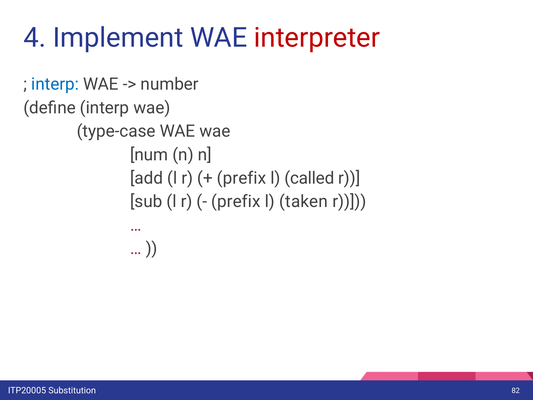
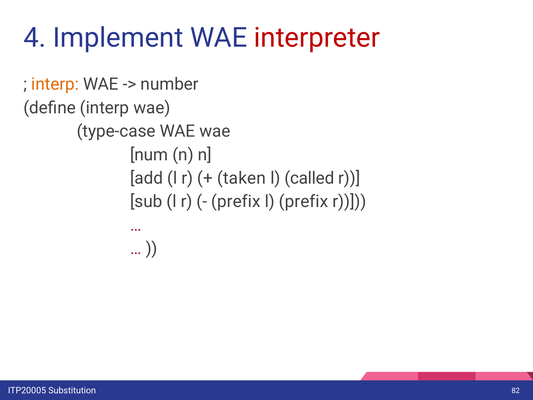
interp at (55, 84) colour: blue -> orange
prefix at (242, 178): prefix -> taken
l taken: taken -> prefix
